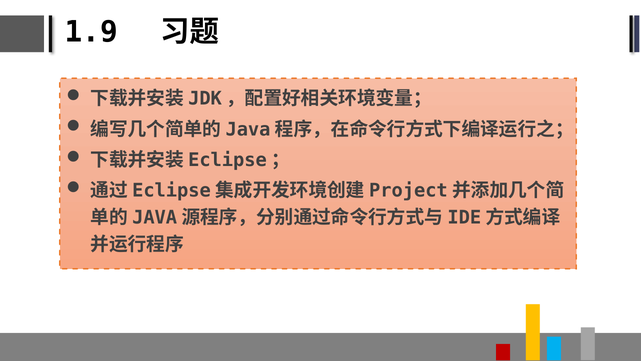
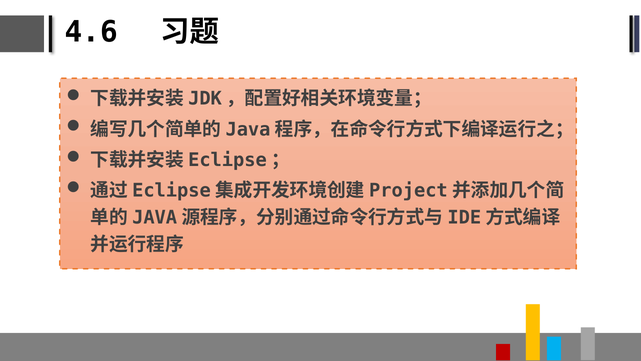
1.9: 1.9 -> 4.6
